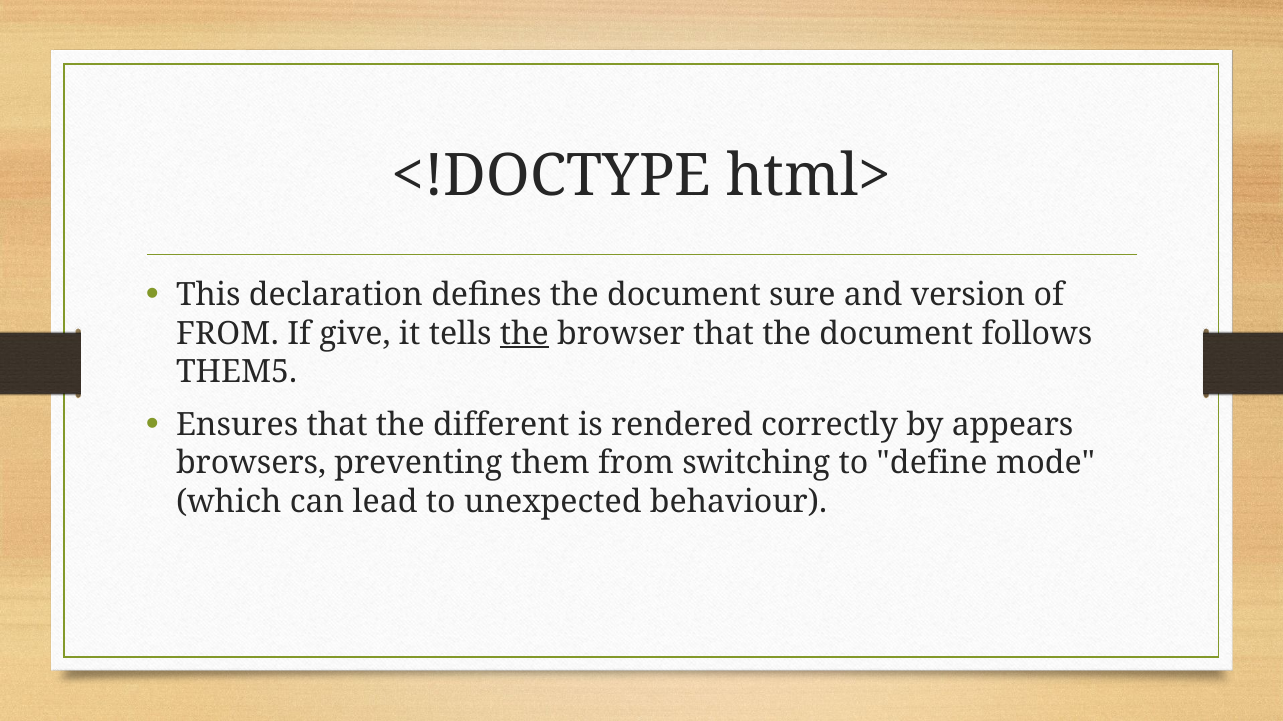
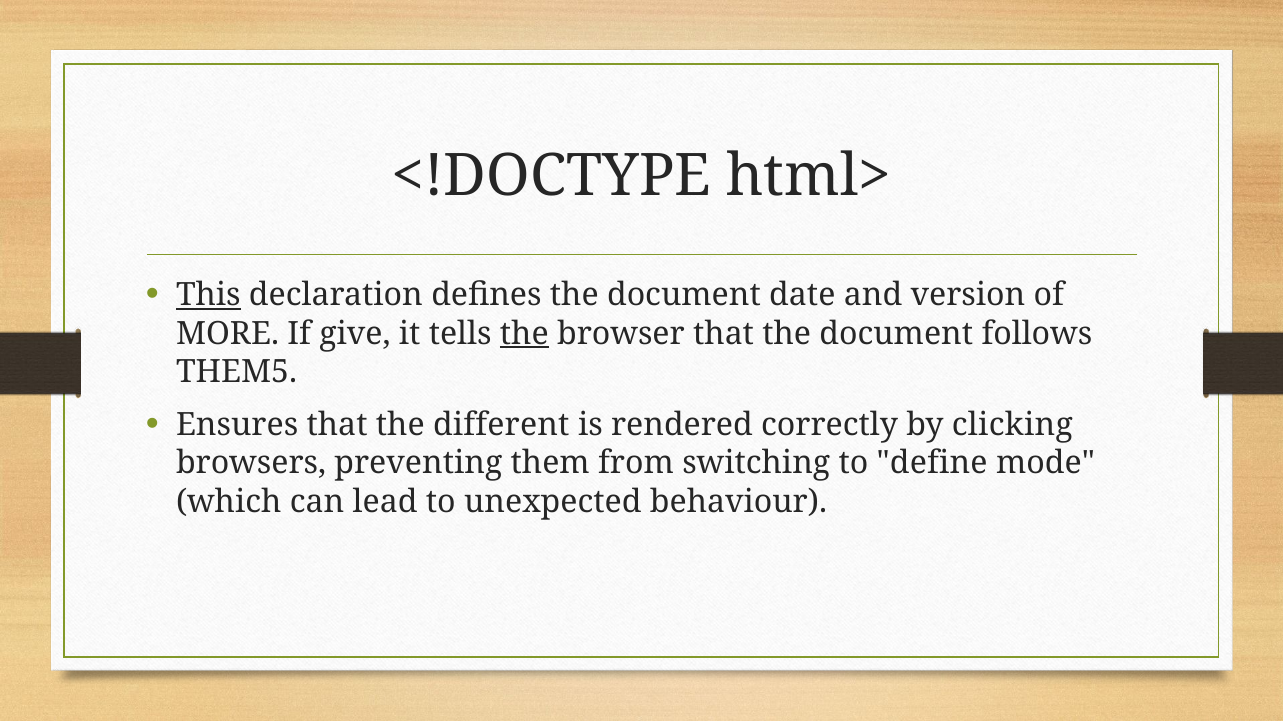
This underline: none -> present
sure: sure -> date
FROM at (227, 334): FROM -> MORE
appears: appears -> clicking
